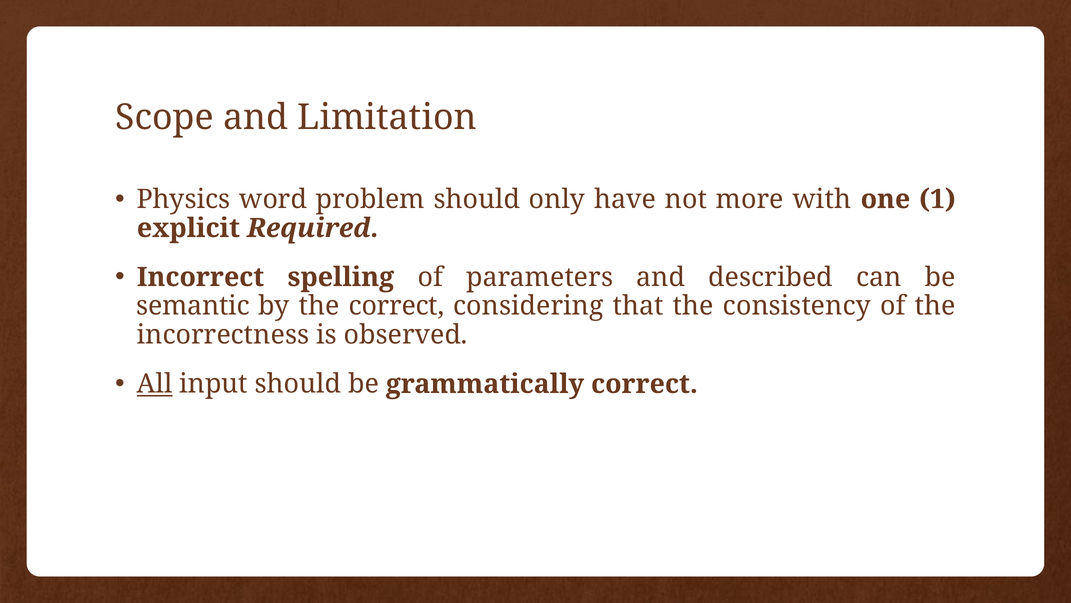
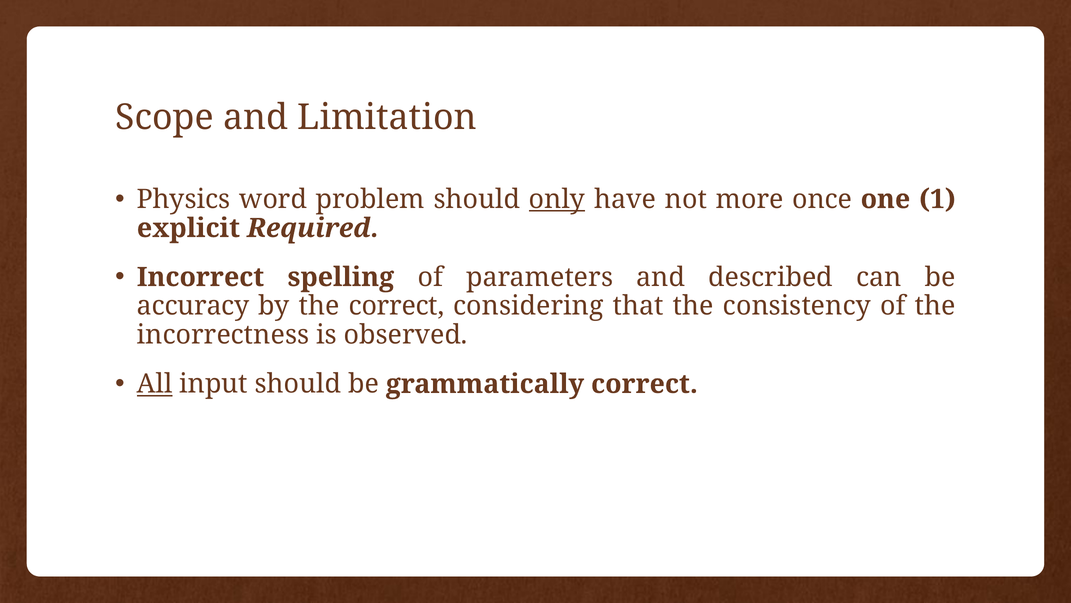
only underline: none -> present
with: with -> once
semantic: semantic -> accuracy
